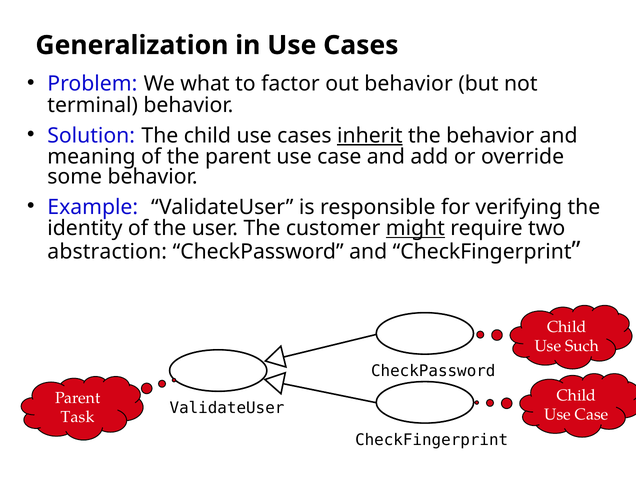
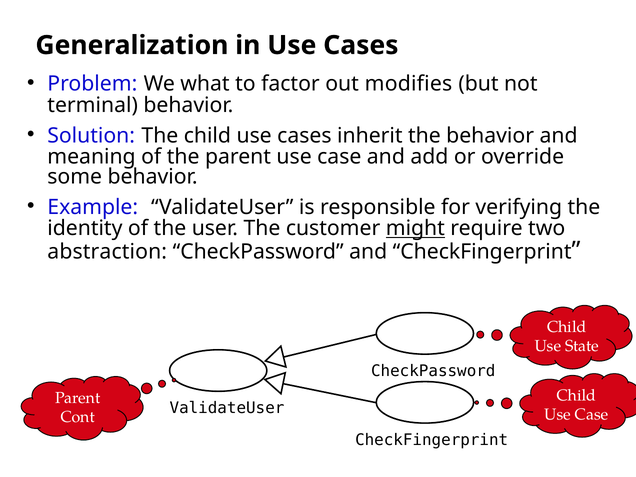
out behavior: behavior -> modifies
inherit underline: present -> none
Such: Such -> State
Task: Task -> Cont
